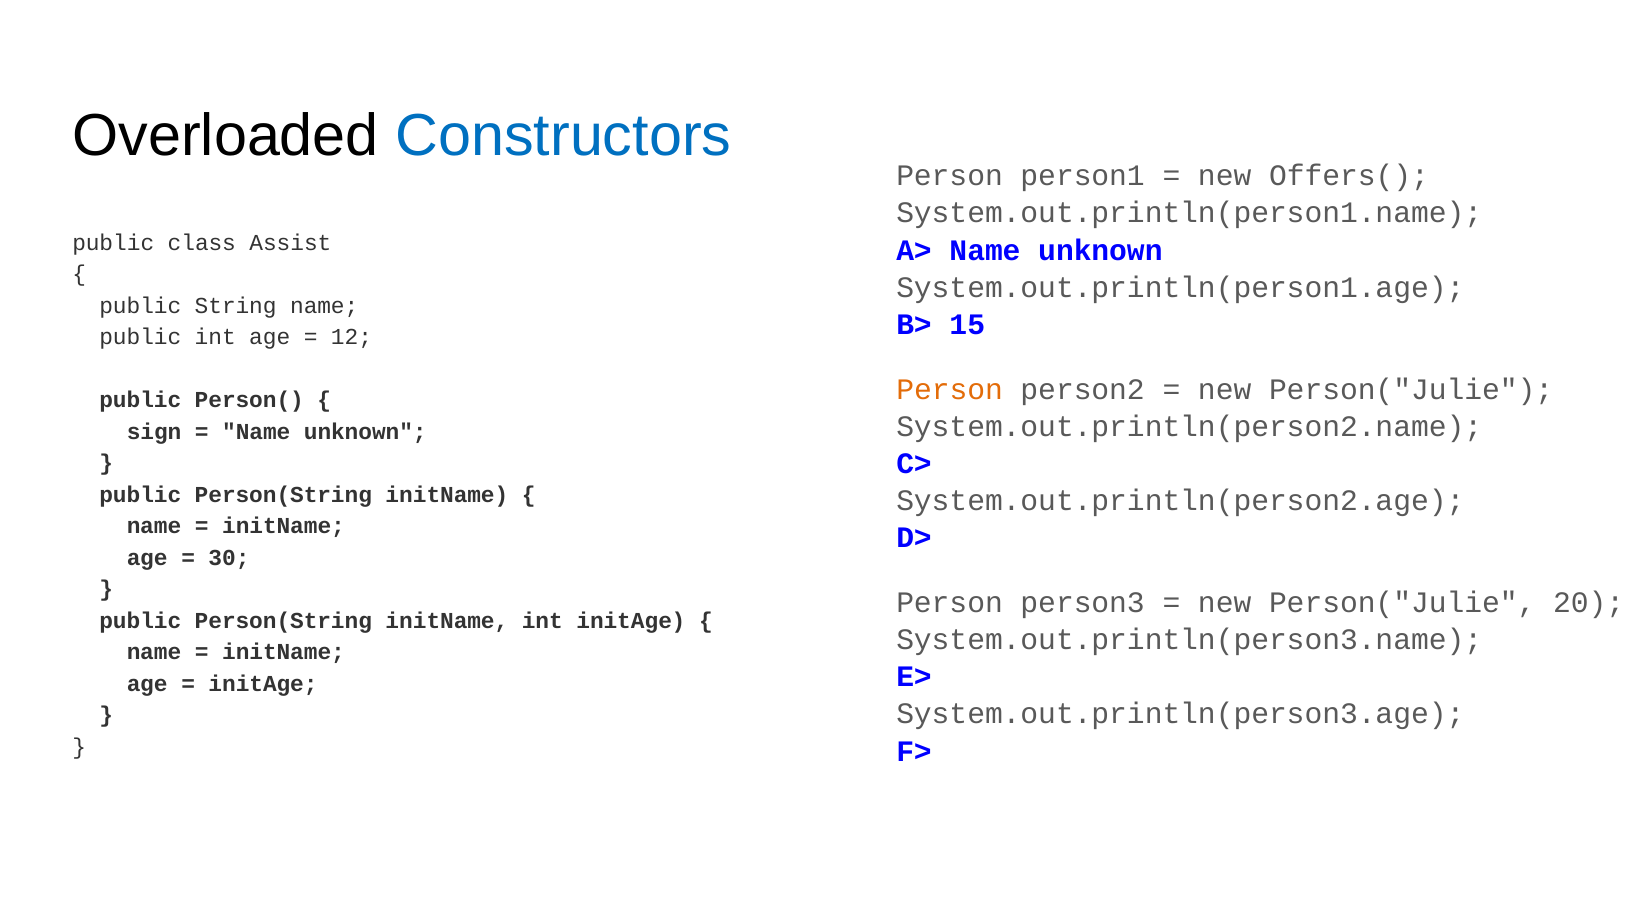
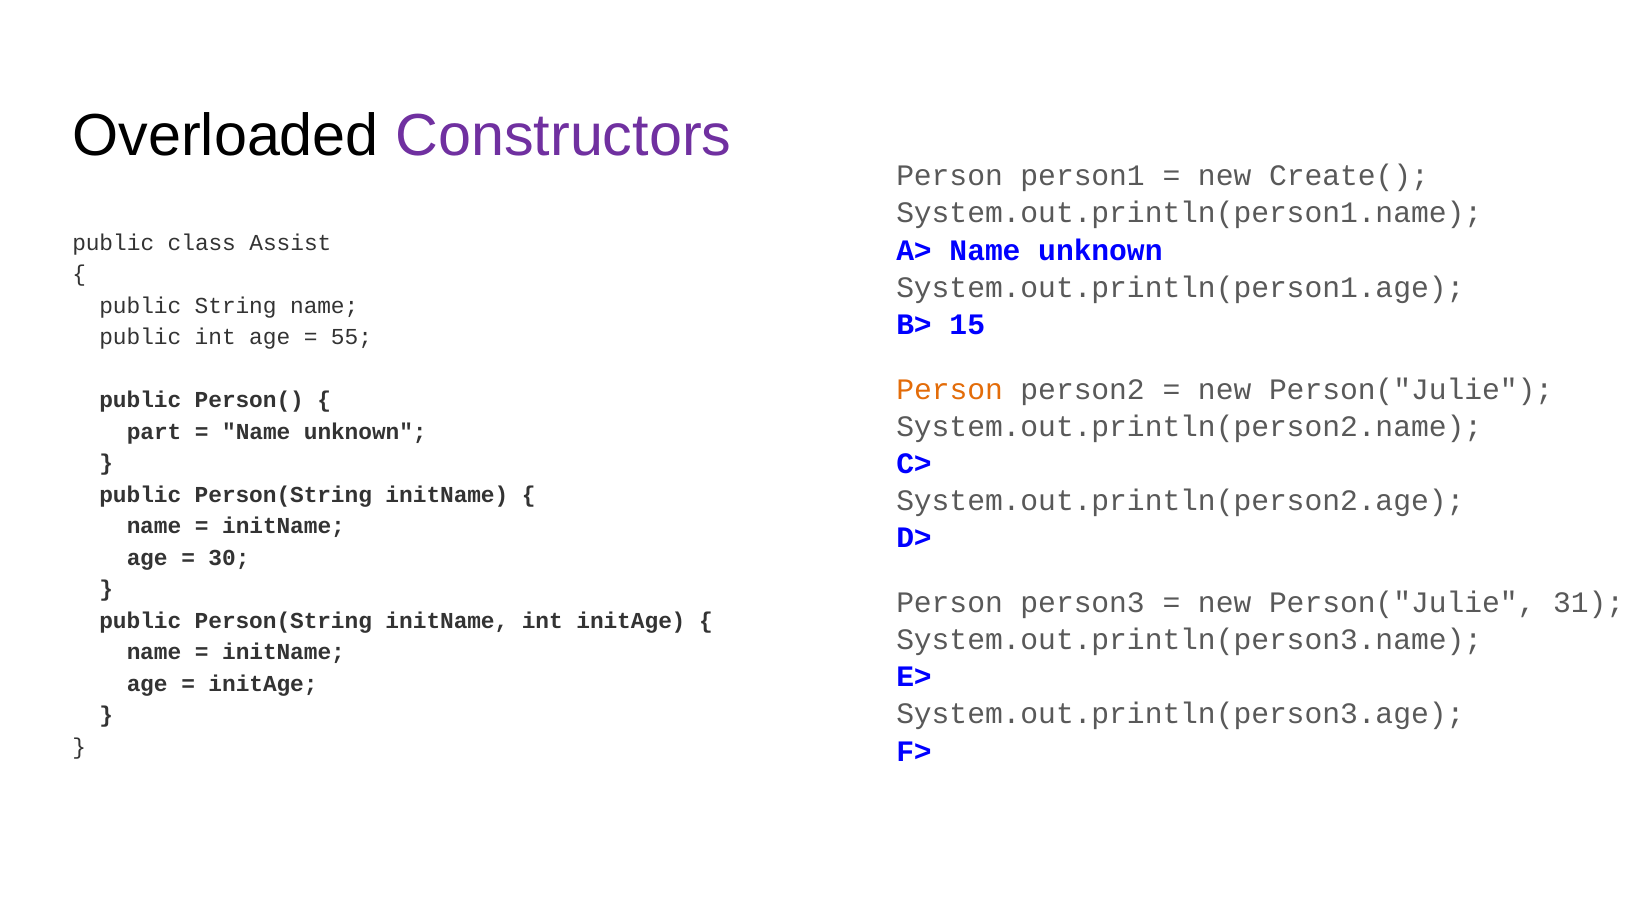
Constructors colour: blue -> purple
Offers(: Offers( -> Create(
12: 12 -> 55
sign: sign -> part
20: 20 -> 31
